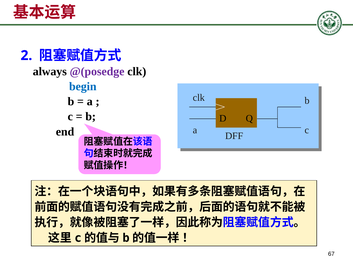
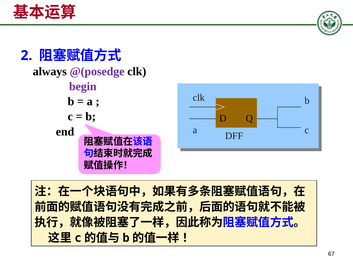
begin colour: blue -> purple
